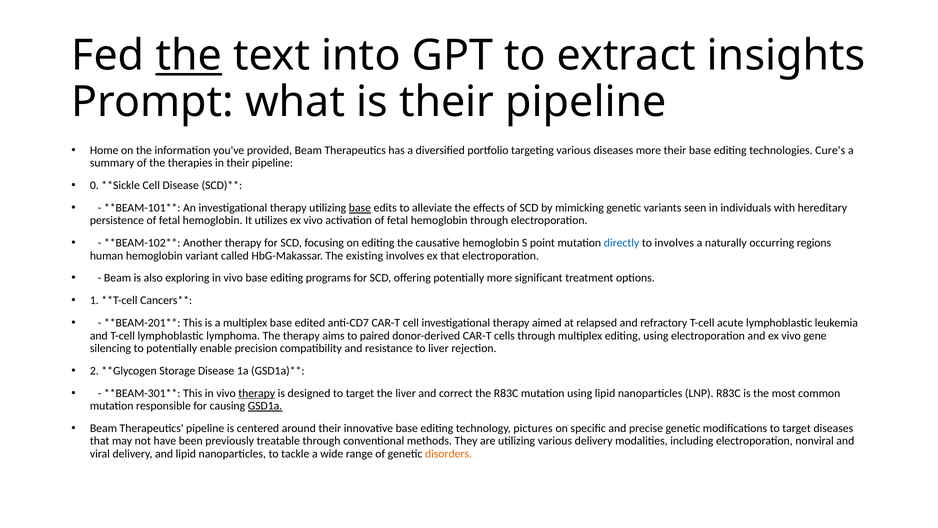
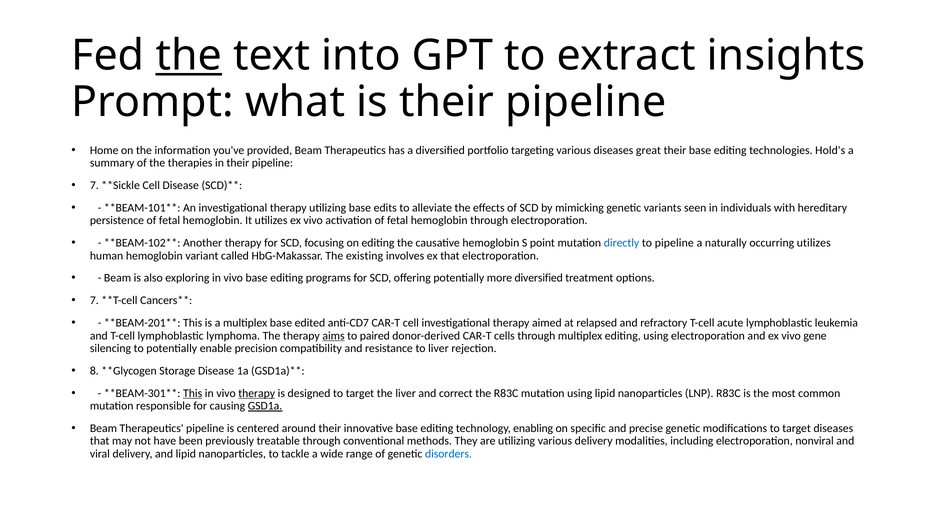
diseases more: more -> great
Cure's: Cure's -> Hold's
0 at (94, 185): 0 -> 7
base at (360, 208) underline: present -> none
to involves: involves -> pipeline
occurring regions: regions -> utilizes
more significant: significant -> diversified
1 at (94, 300): 1 -> 7
aims underline: none -> present
2: 2 -> 8
This at (193, 393) underline: none -> present
pictures: pictures -> enabling
disorders colour: orange -> blue
